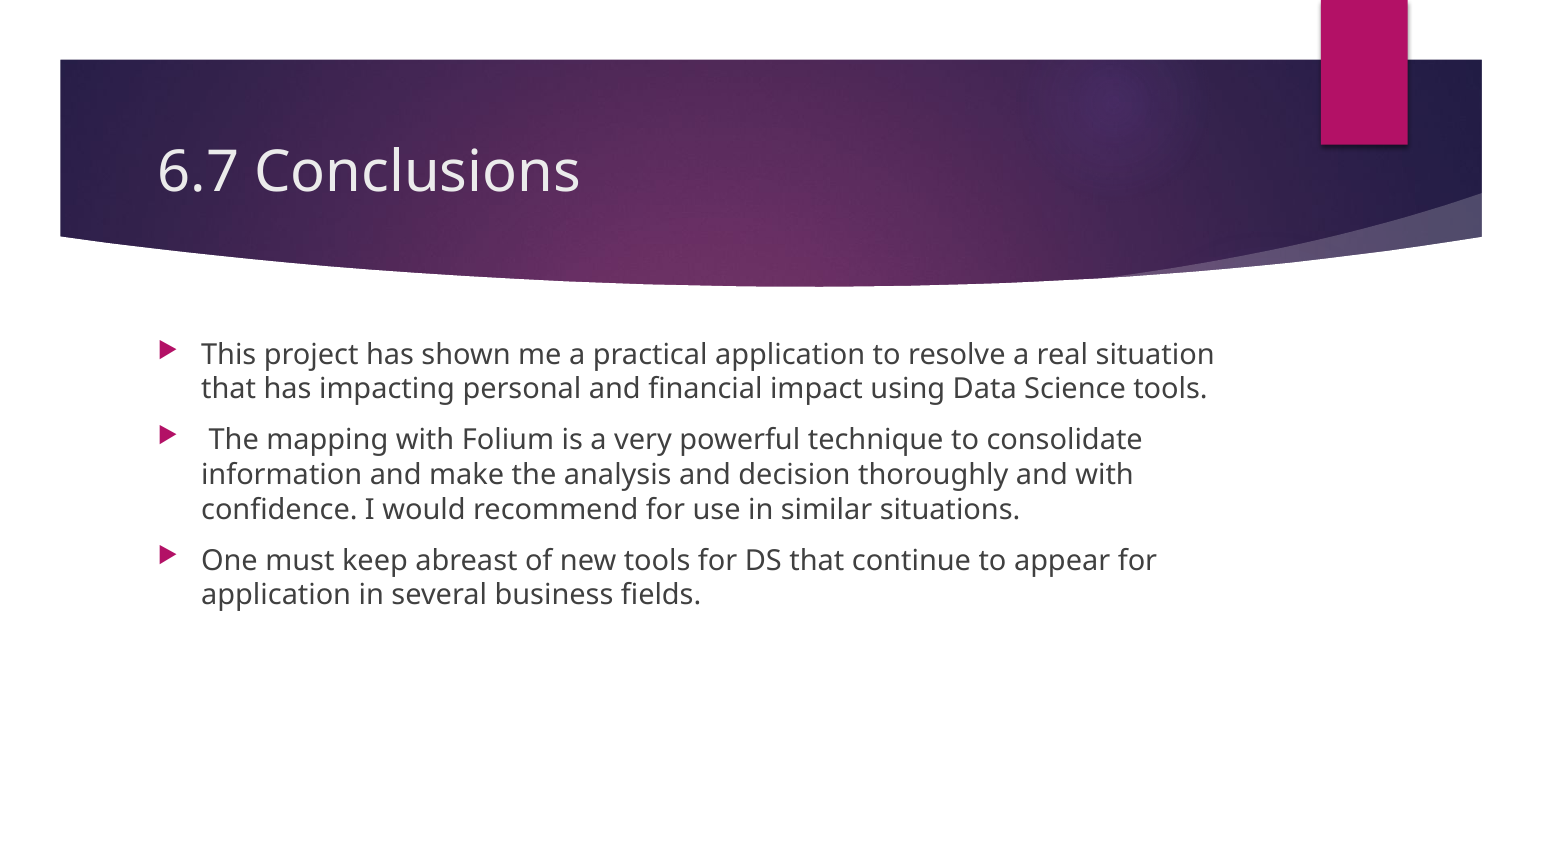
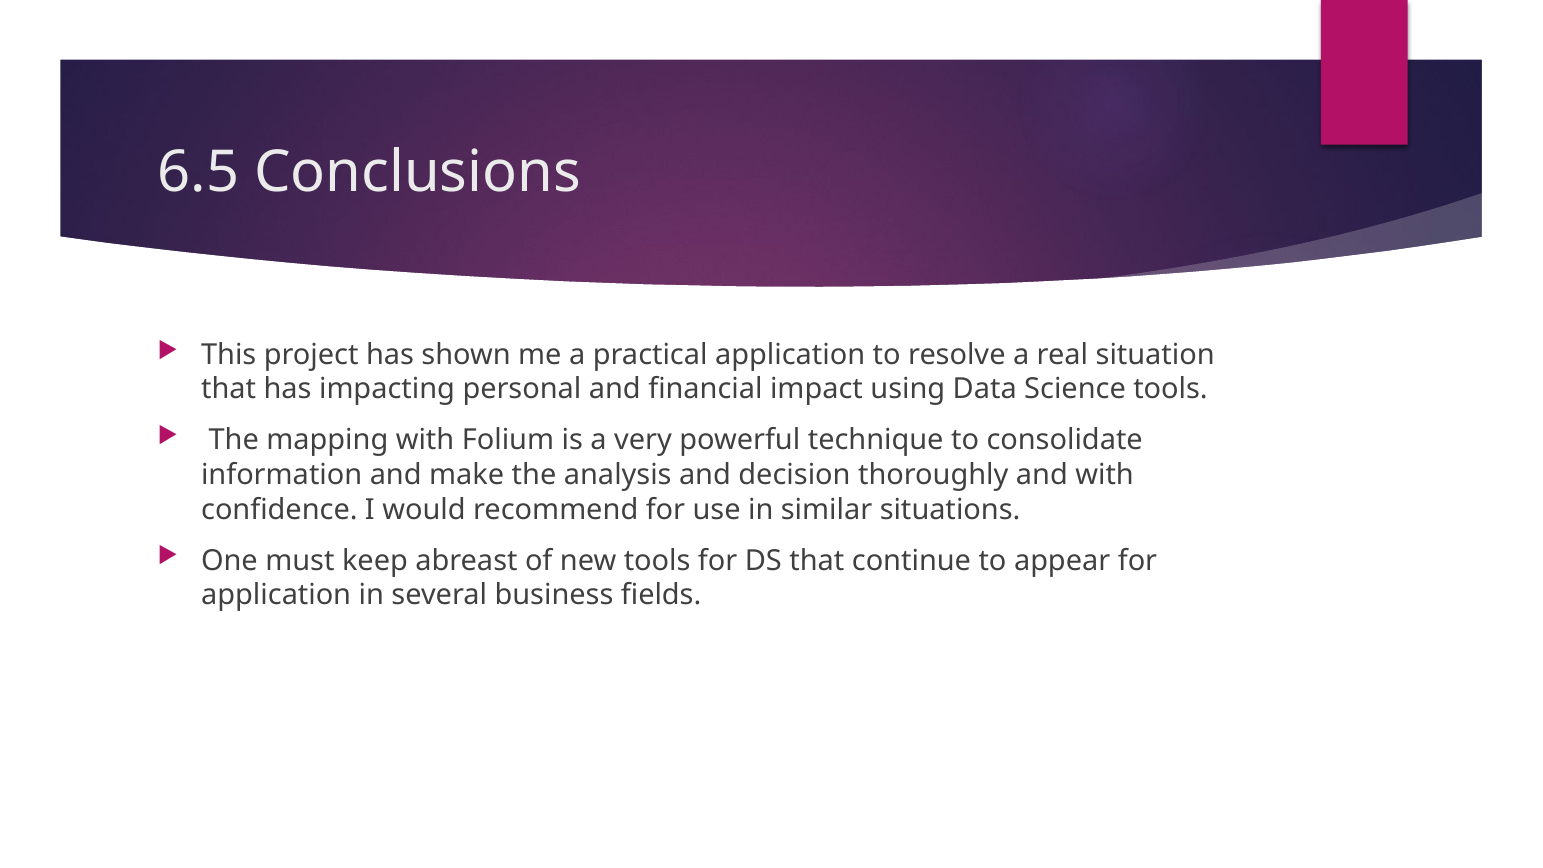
6.7: 6.7 -> 6.5
